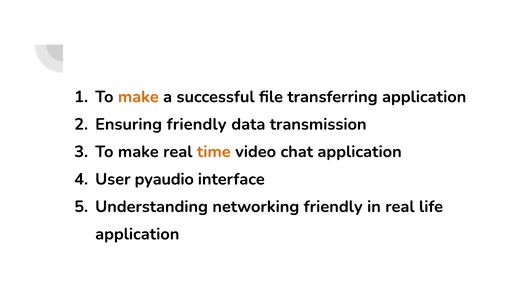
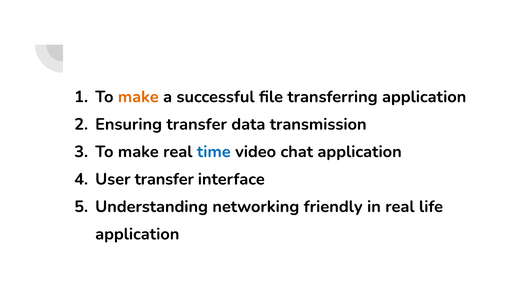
Ensuring friendly: friendly -> transfer
time colour: orange -> blue
User pyaudio: pyaudio -> transfer
